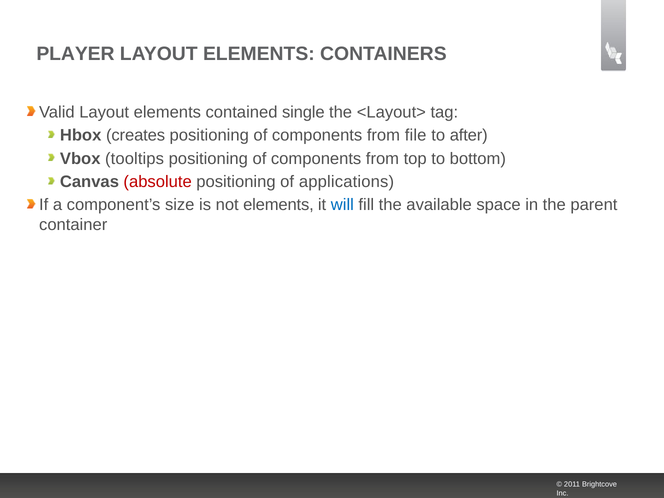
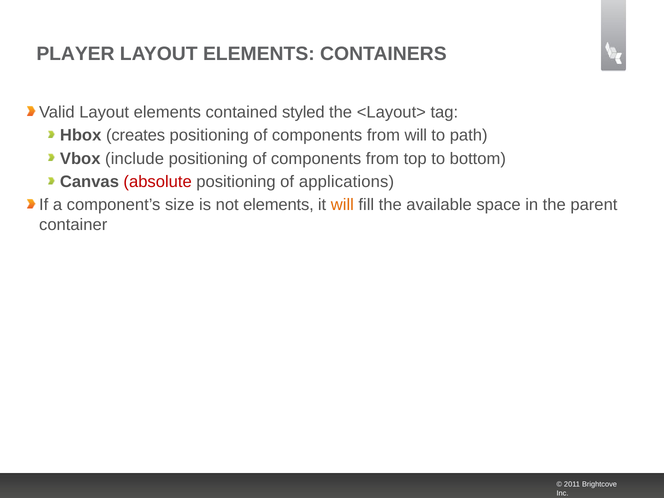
single: single -> styled
from file: file -> will
after: after -> path
tooltips: tooltips -> include
will at (342, 205) colour: blue -> orange
